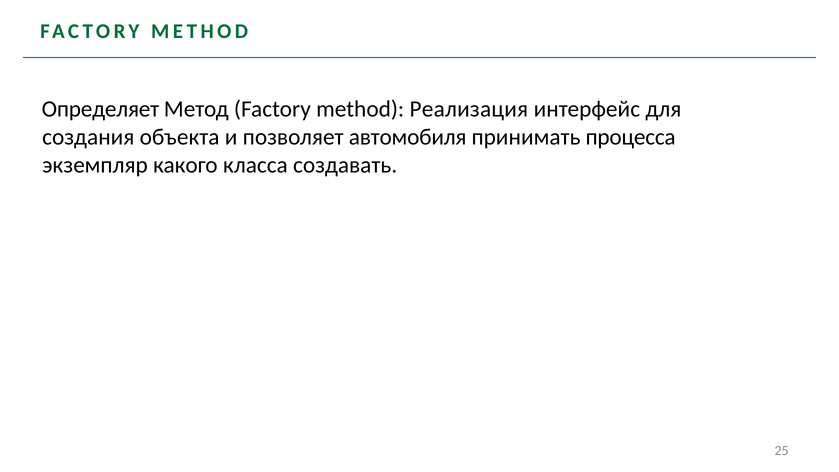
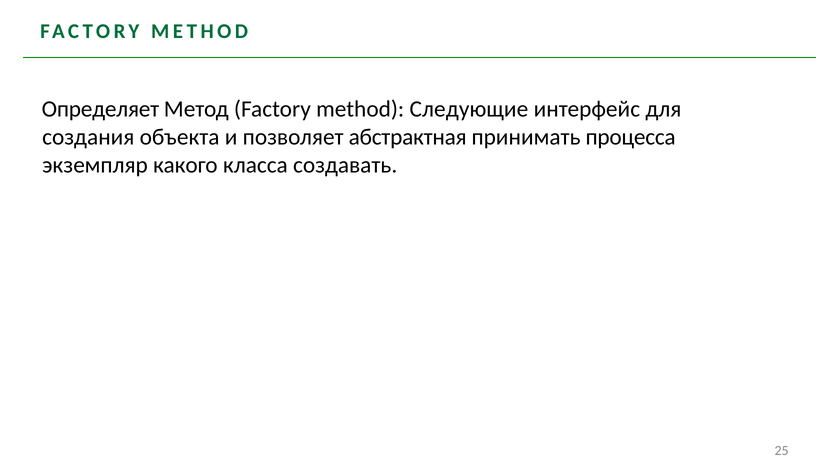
Реализация: Реализация -> Следующие
автомобиля: автомобиля -> абстрактная
